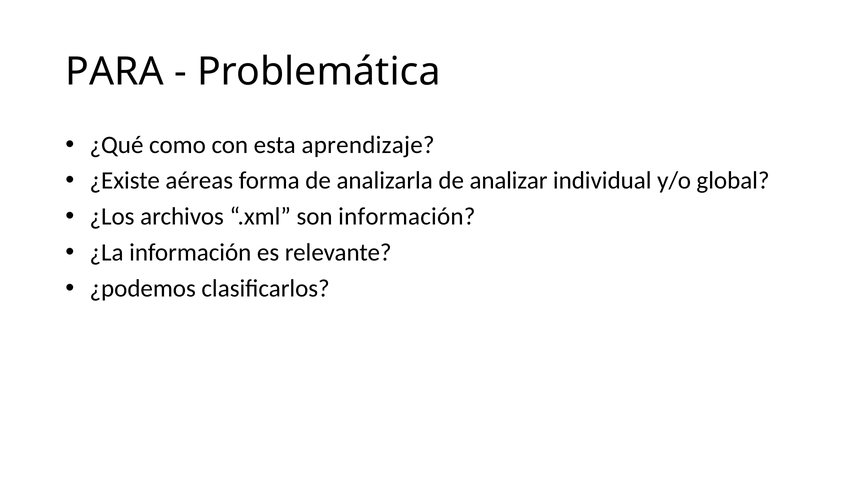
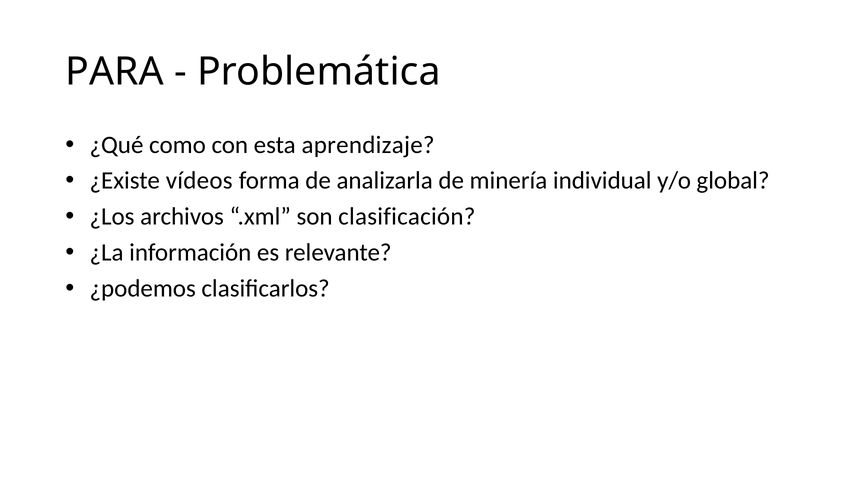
aéreas: aéreas -> vídeos
analizar: analizar -> minería
son información: información -> clasificación
